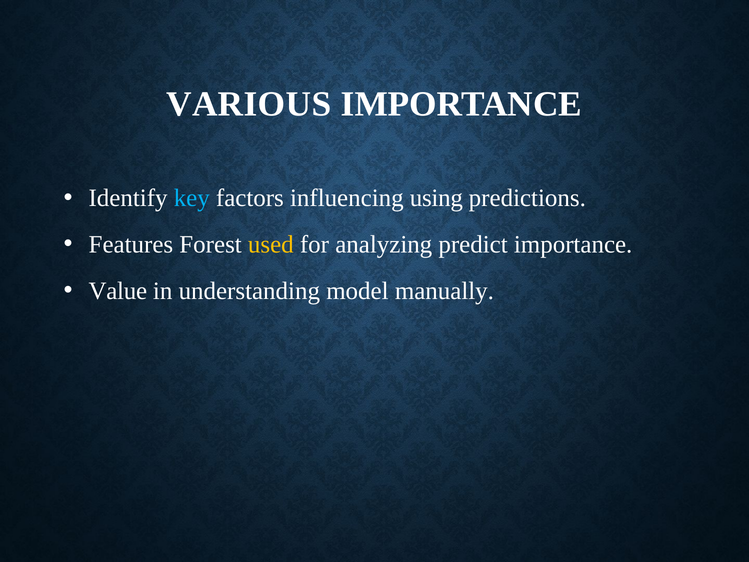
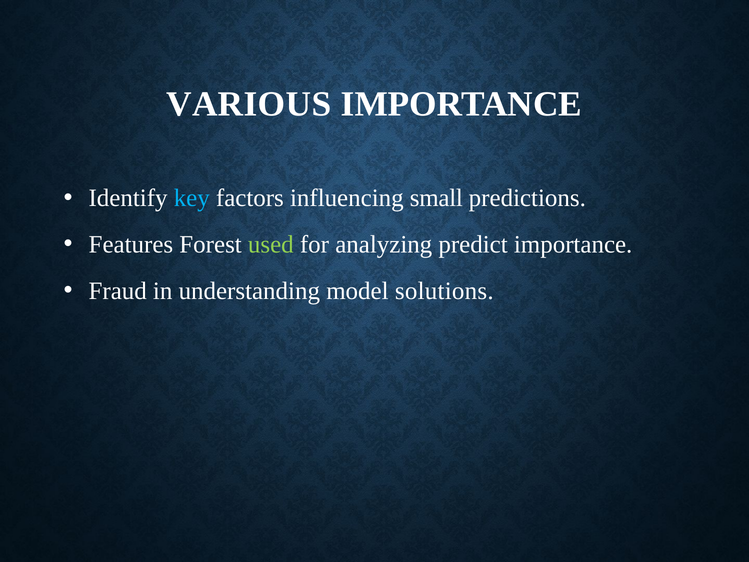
using: using -> small
used colour: yellow -> light green
Value: Value -> Fraud
manually: manually -> solutions
